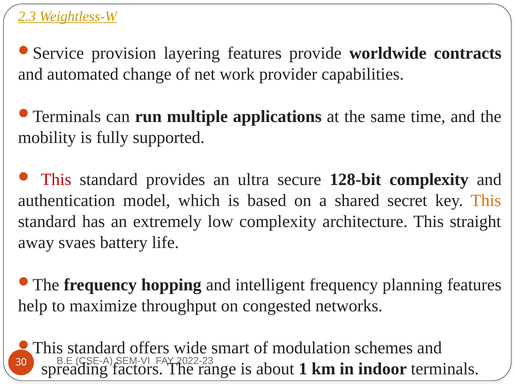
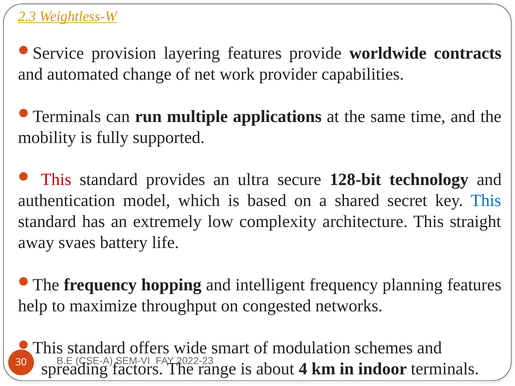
128-bit complexity: complexity -> technology
This at (486, 201) colour: orange -> blue
1: 1 -> 4
